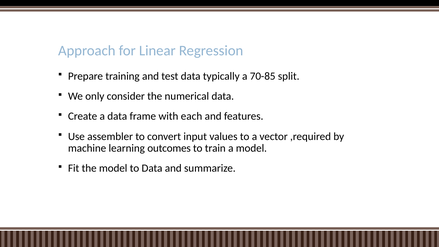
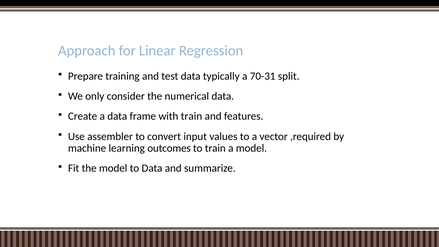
70-85: 70-85 -> 70-31
with each: each -> train
